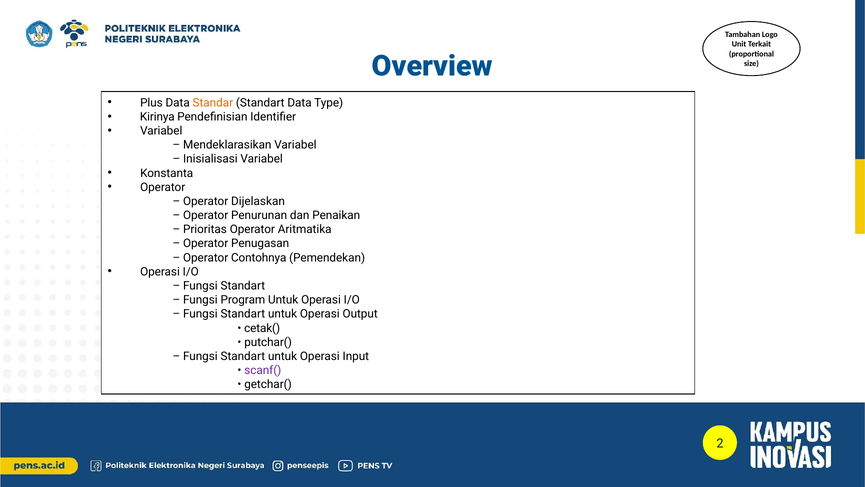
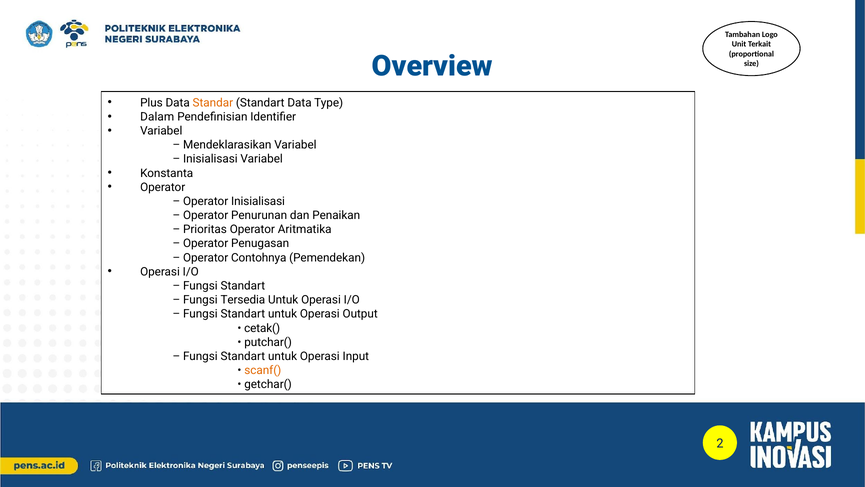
Kirinya: Kirinya -> Dalam
Operator Dijelaskan: Dijelaskan -> Inisialisasi
Program: Program -> Tersedia
scanf( colour: purple -> orange
